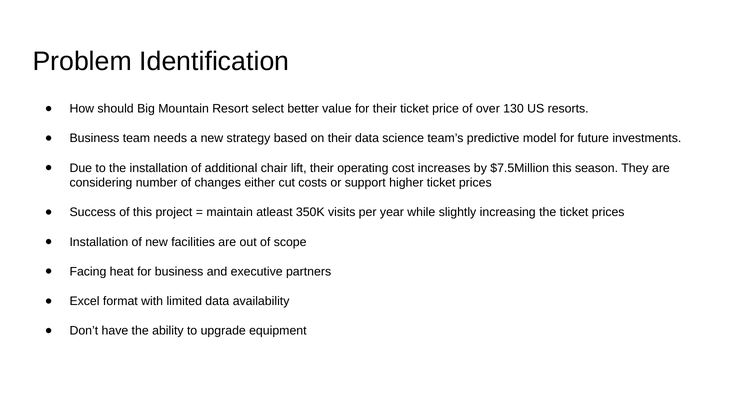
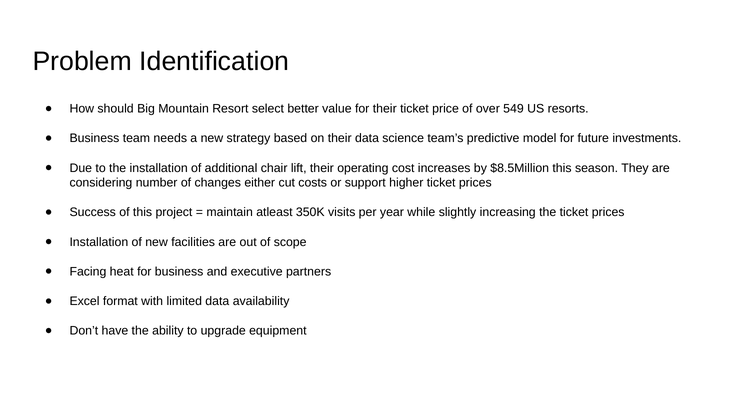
130: 130 -> 549
$7.5Million: $7.5Million -> $8.5Million
